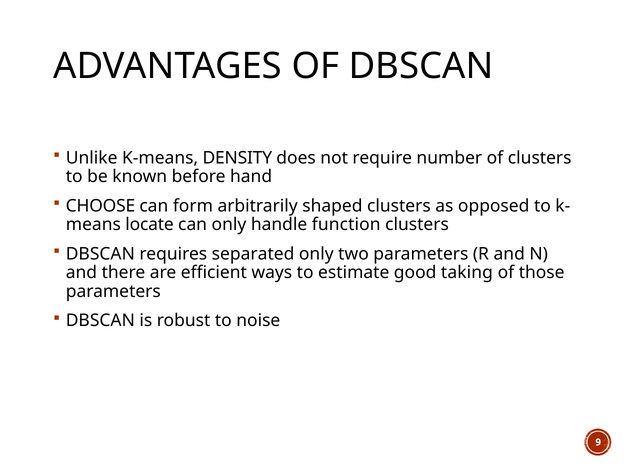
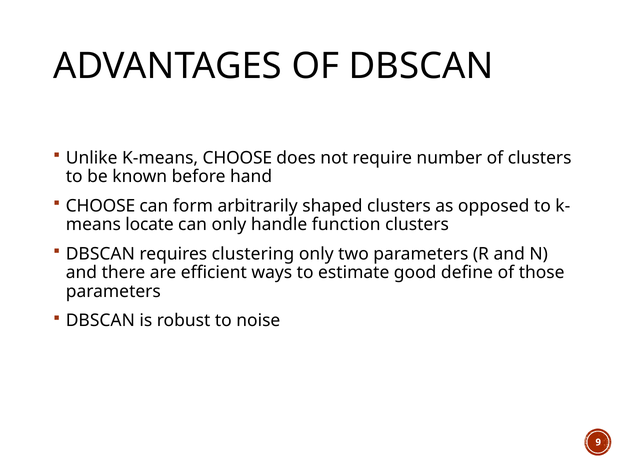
K-means DENSITY: DENSITY -> CHOOSE
separated: separated -> clustering
taking: taking -> define
